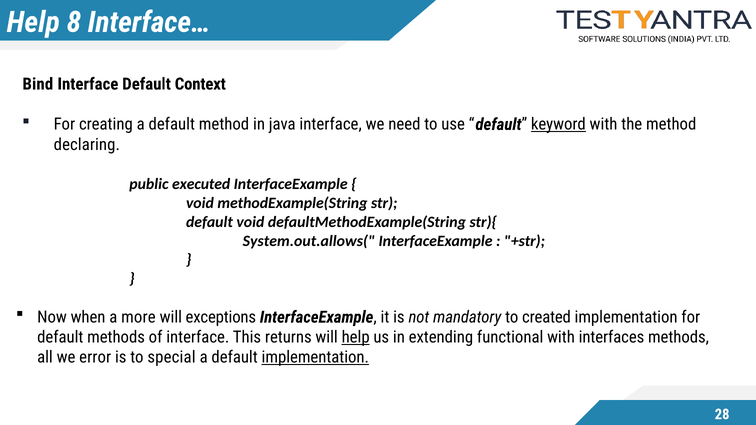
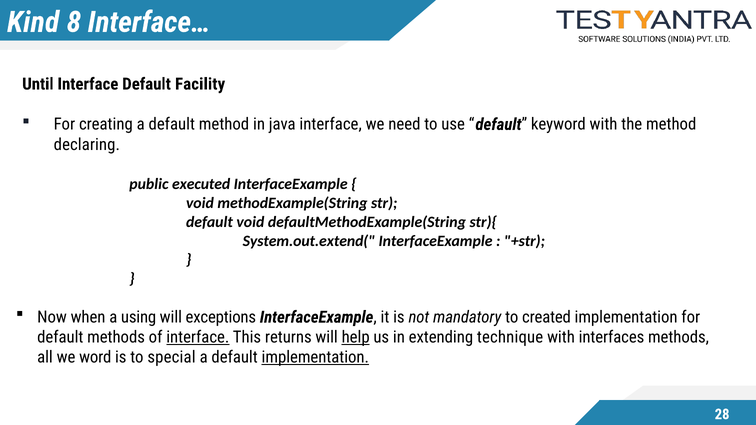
Help at (33, 22): Help -> Kind
Bind: Bind -> Until
Context: Context -> Facility
keyword underline: present -> none
System.out.allows(: System.out.allows( -> System.out.extend(
more: more -> using
interface at (198, 337) underline: none -> present
functional: functional -> technique
error: error -> word
